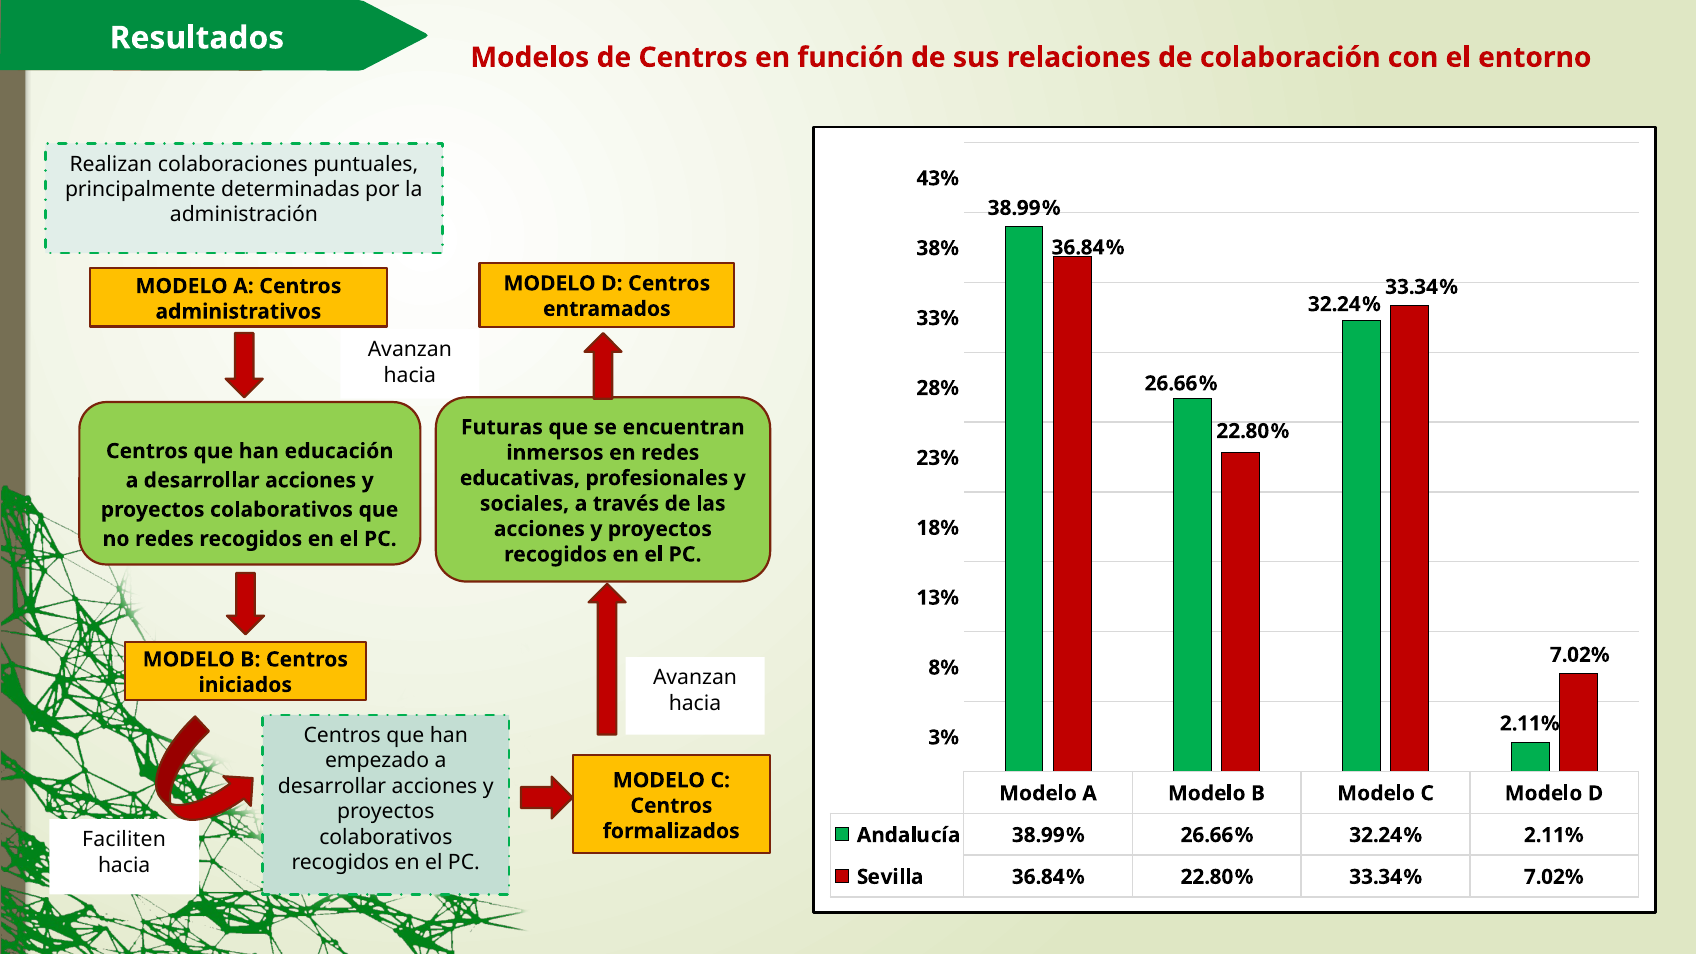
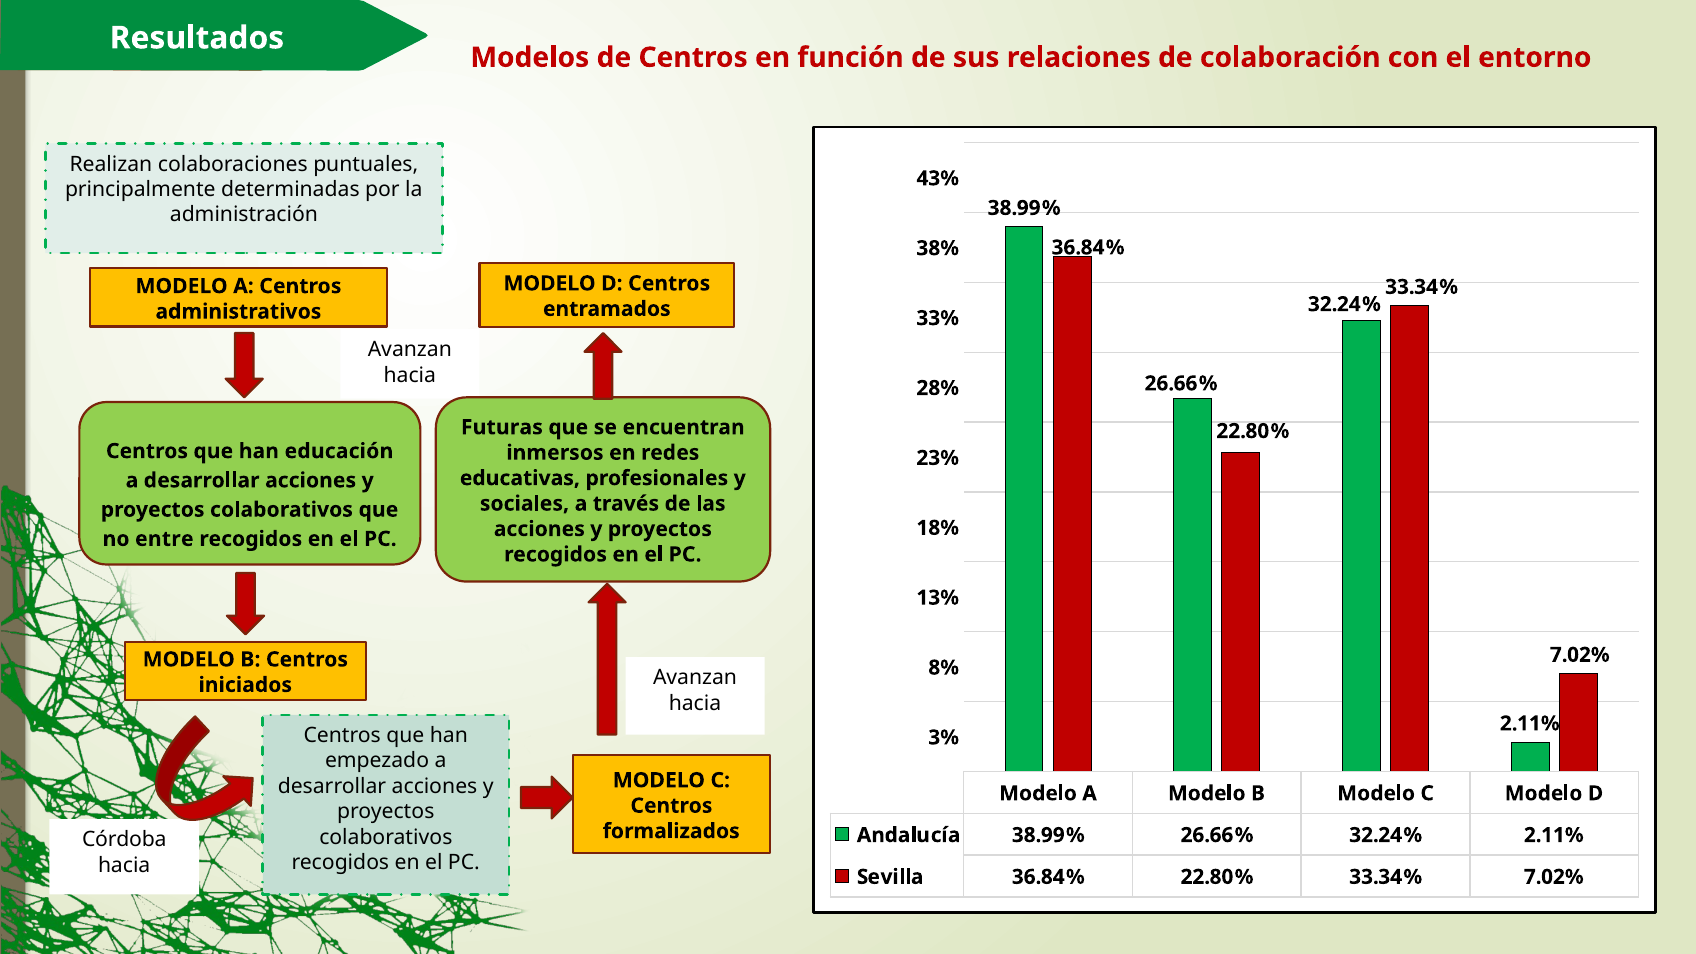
no redes: redes -> entre
Faciliten: Faciliten -> Córdoba
